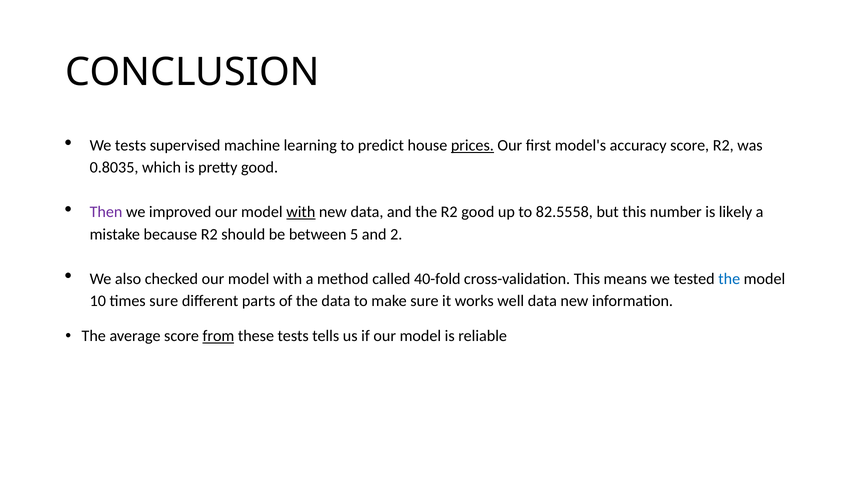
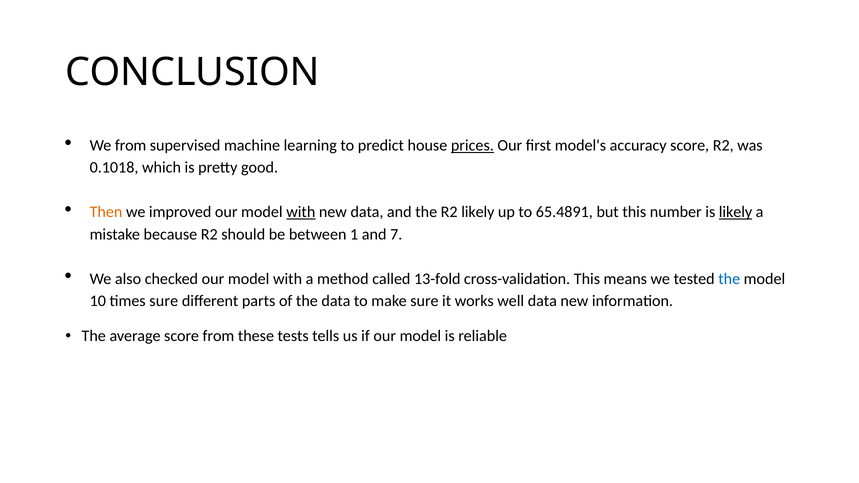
We tests: tests -> from
0.8035: 0.8035 -> 0.1018
Then colour: purple -> orange
R2 good: good -> likely
82.5558: 82.5558 -> 65.4891
likely at (736, 212) underline: none -> present
5: 5 -> 1
2: 2 -> 7
40-fold: 40-fold -> 13-fold
from at (218, 336) underline: present -> none
